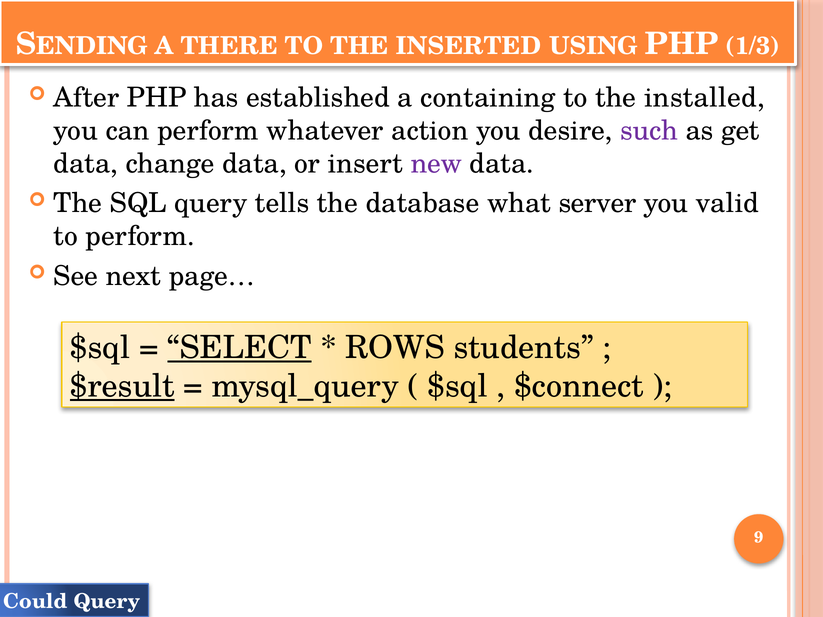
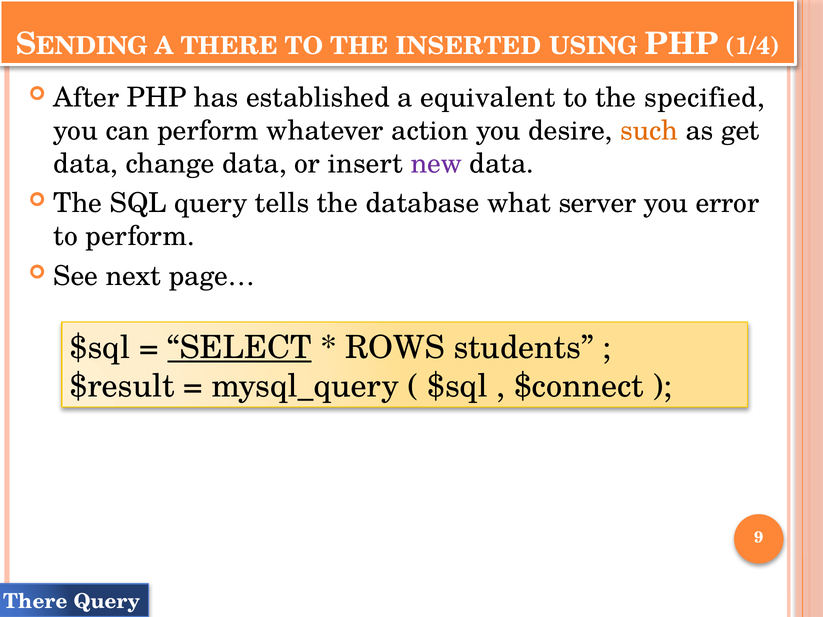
1/3: 1/3 -> 1/4
containing: containing -> equivalent
installed: installed -> specified
such colour: purple -> orange
valid: valid -> error
$result underline: present -> none
Could at (35, 602): Could -> There
